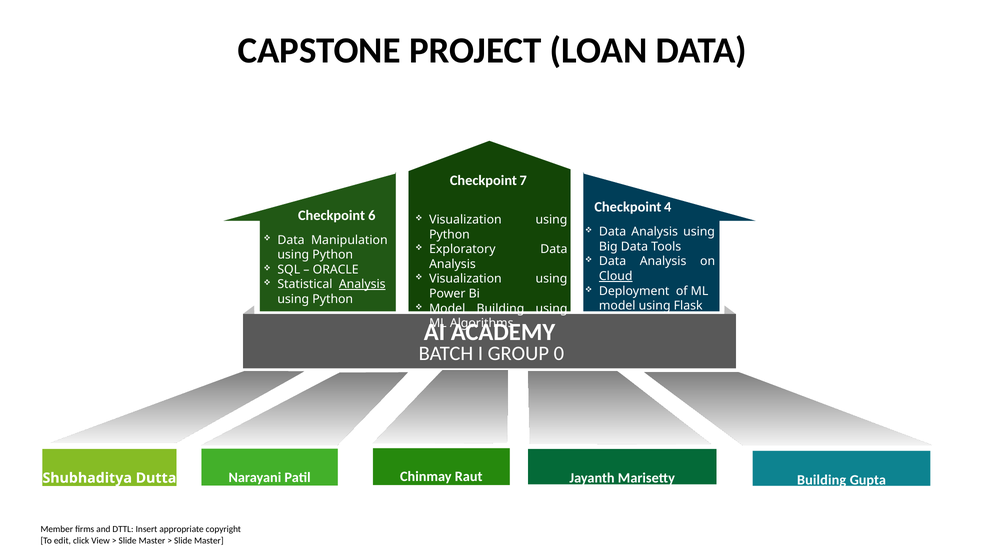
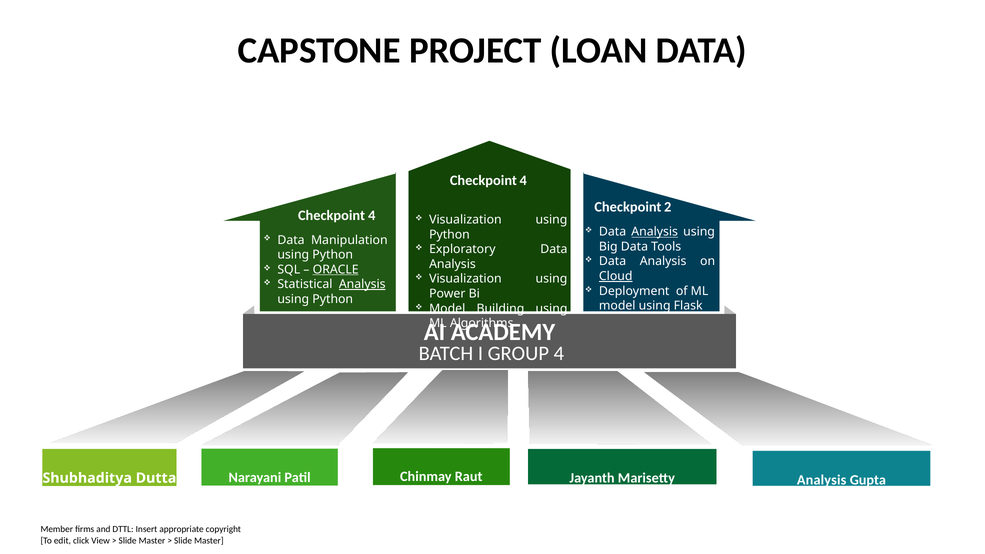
7 at (523, 180): 7 -> 4
4: 4 -> 2
6 at (372, 216): 6 -> 4
Analysis at (655, 232) underline: none -> present
ORACLE underline: none -> present
GROUP 0: 0 -> 4
Marisetty Building: Building -> Analysis
